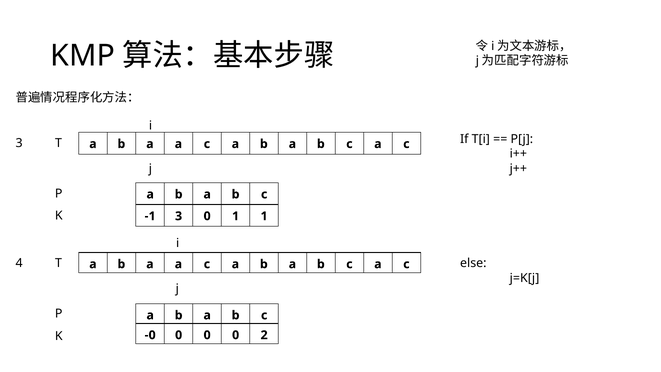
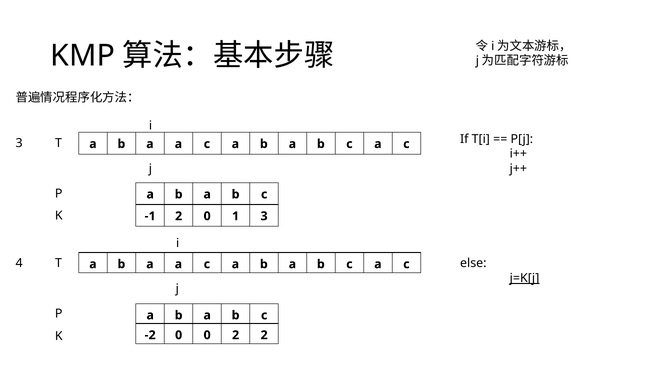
-1 3: 3 -> 2
1 1: 1 -> 3
j=K[j underline: none -> present
-0: -0 -> -2
0 0 0: 0 -> 2
